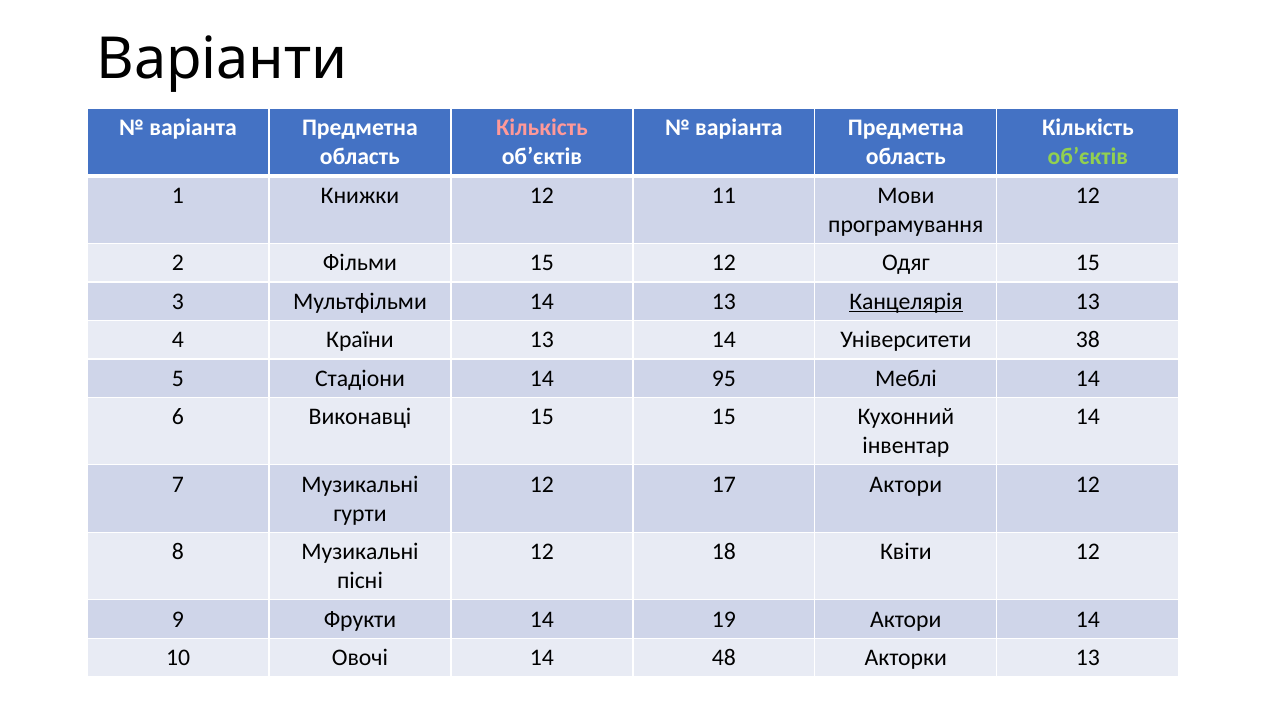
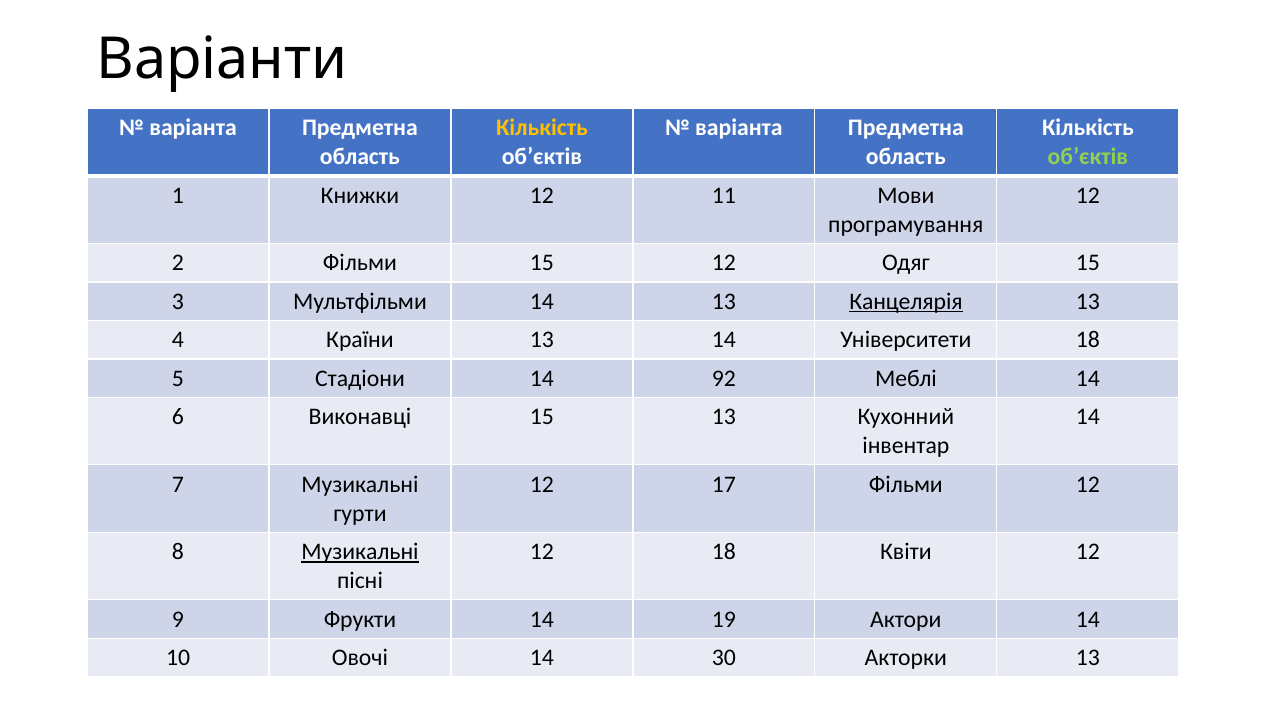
Кількість at (542, 128) colour: pink -> yellow
Університети 38: 38 -> 18
95: 95 -> 92
15 15: 15 -> 13
17 Актори: Актори -> Фільми
Музикальні at (360, 552) underline: none -> present
48: 48 -> 30
